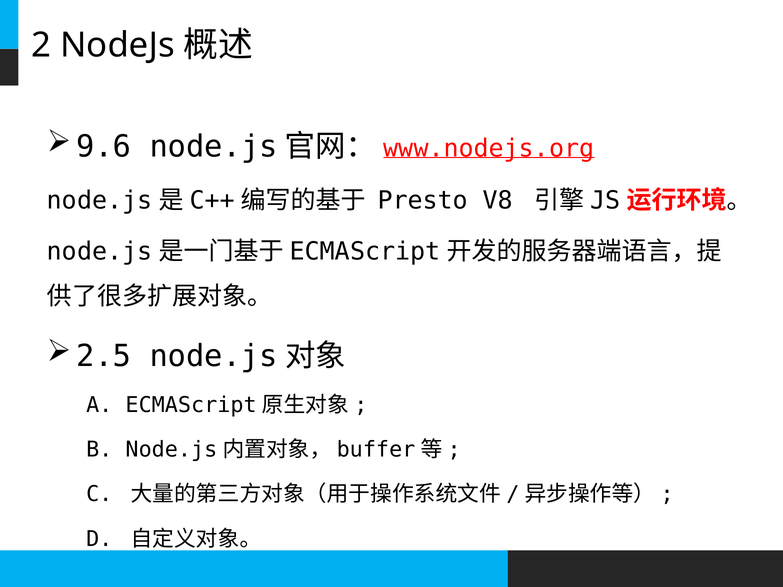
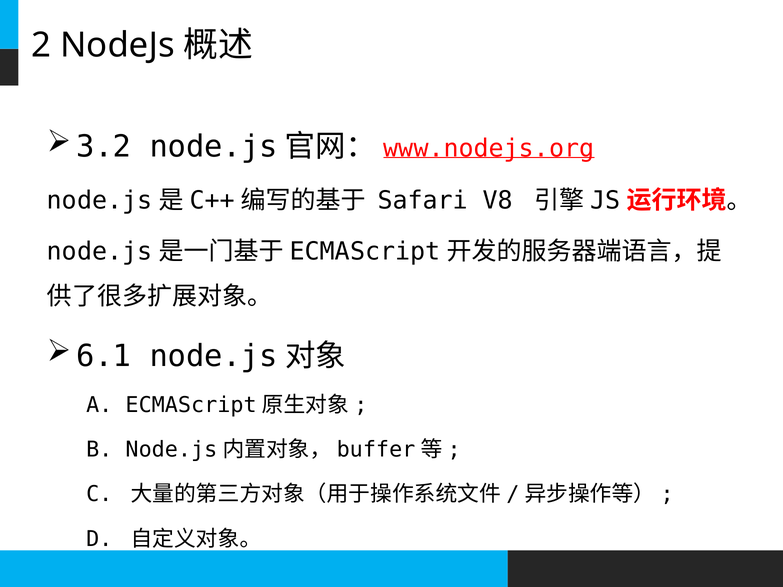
9.6: 9.6 -> 3.2
Presto: Presto -> Safari
2.5: 2.5 -> 6.1
